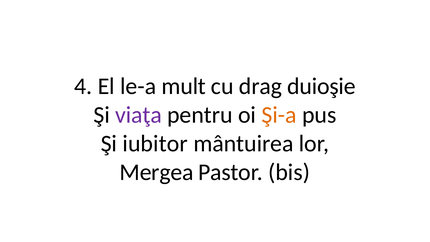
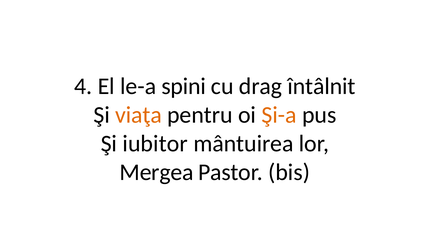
mult: mult -> spini
duioşie: duioşie -> întâlnit
viaţa colour: purple -> orange
